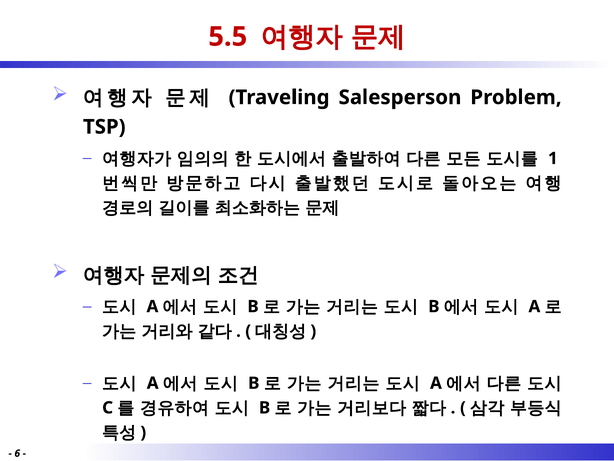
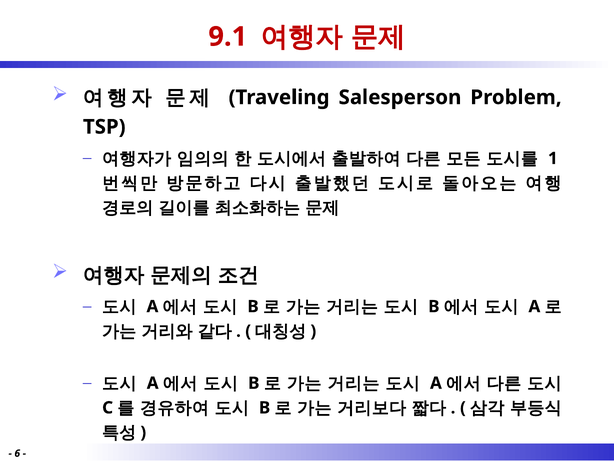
5.5: 5.5 -> 9.1
